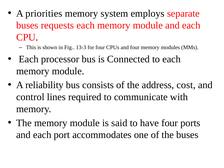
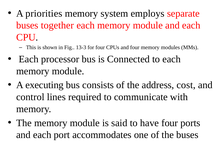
requests: requests -> together
reliability: reliability -> executing
